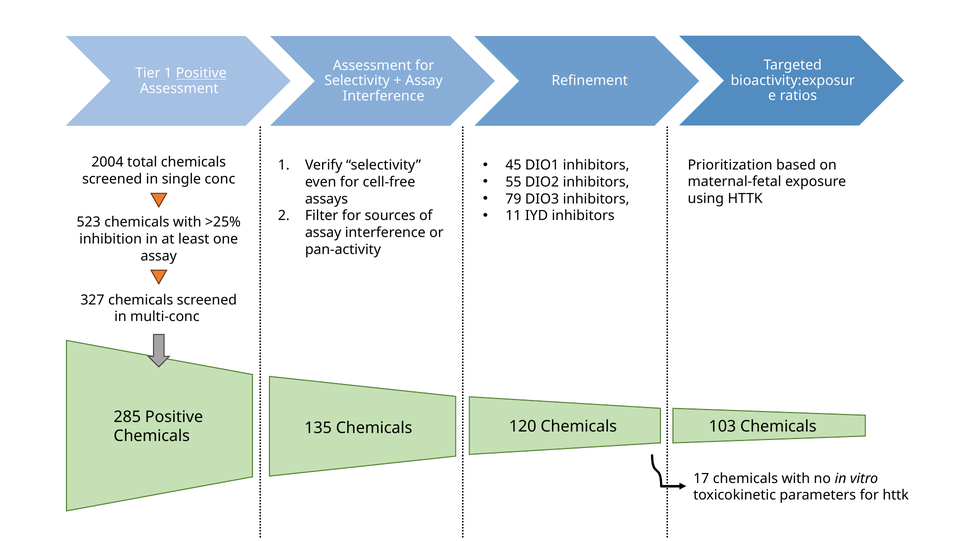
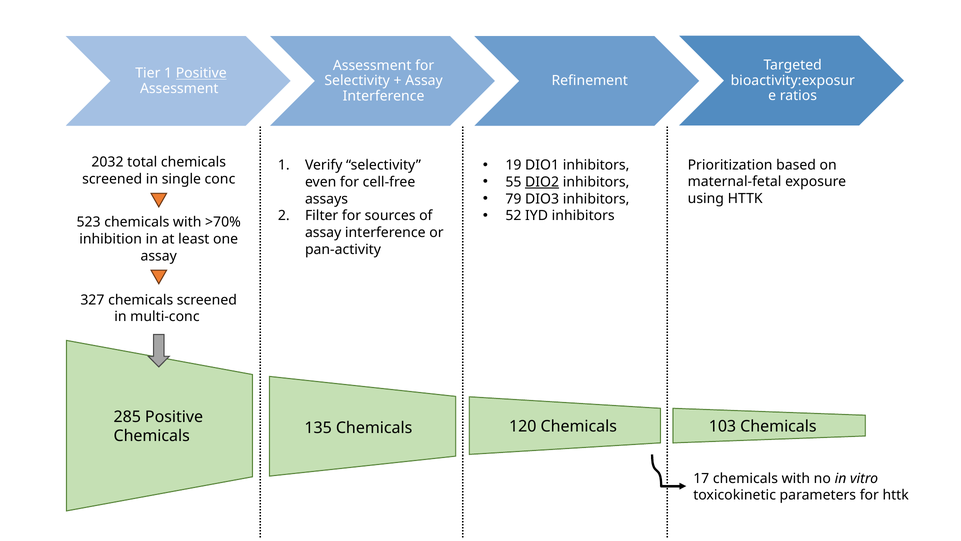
45: 45 -> 19
2004: 2004 -> 2032
DIO2 underline: none -> present
11: 11 -> 52
>25%: >25% -> >70%
